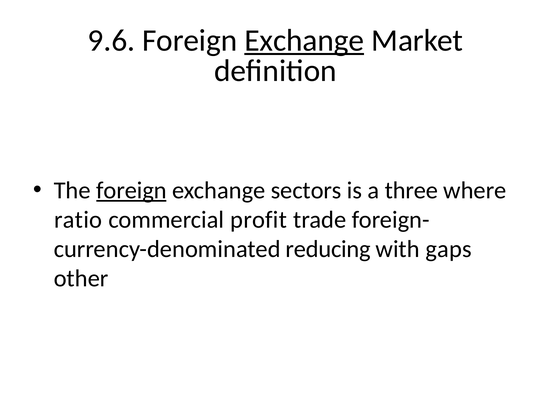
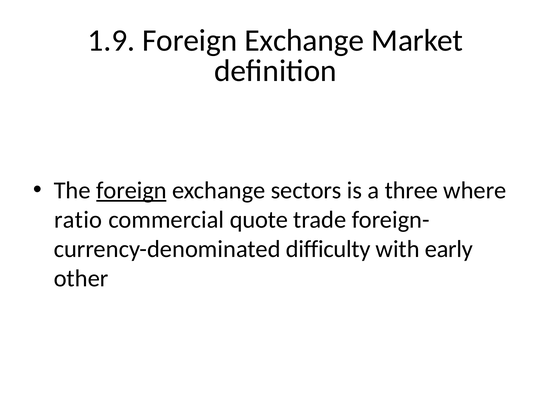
9.6: 9.6 -> 1.9
Exchange at (304, 41) underline: present -> none
profit: profit -> quote
reducing: reducing -> difficulty
gaps: gaps -> early
